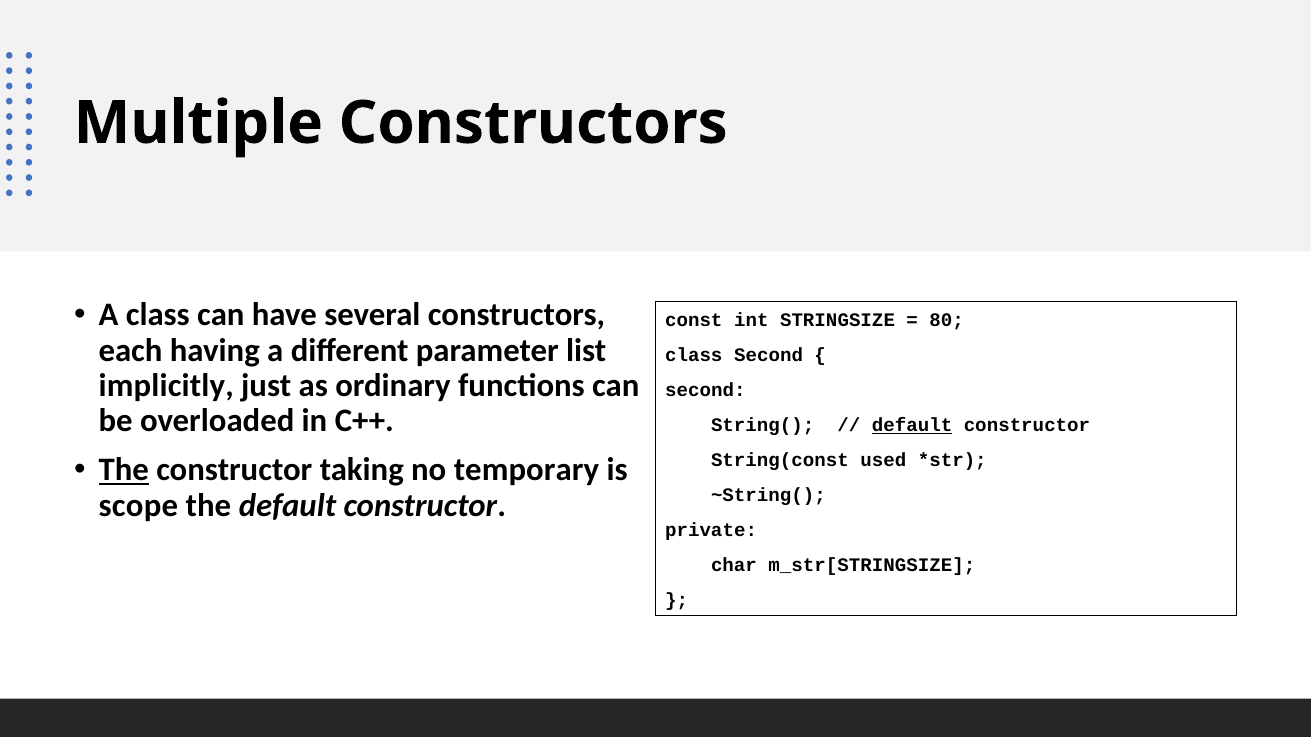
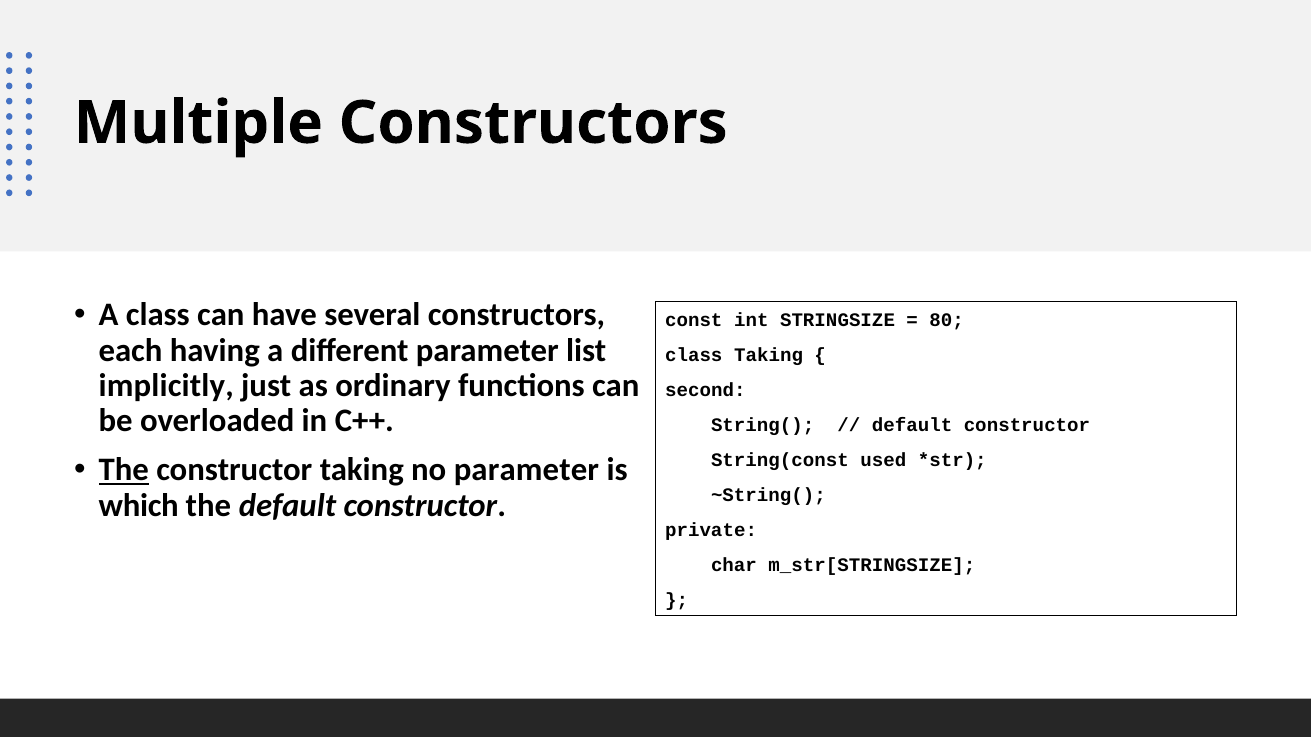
class Second: Second -> Taking
default at (912, 425) underline: present -> none
no temporary: temporary -> parameter
scope: scope -> which
